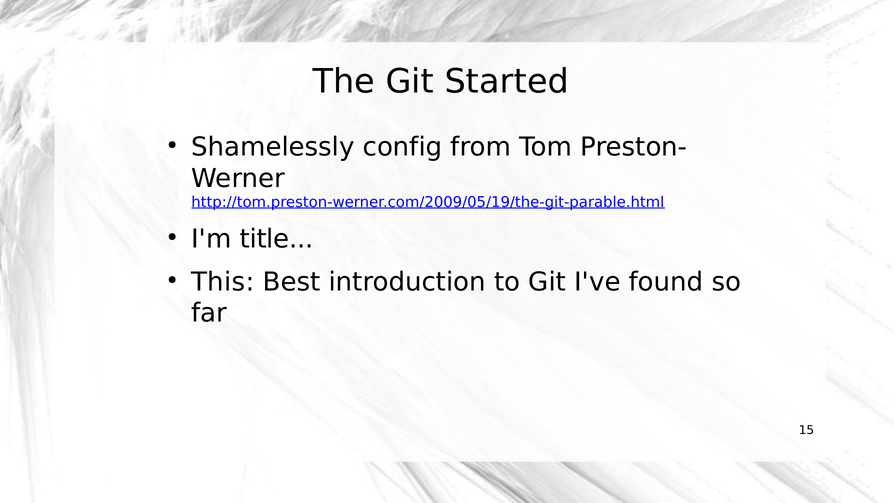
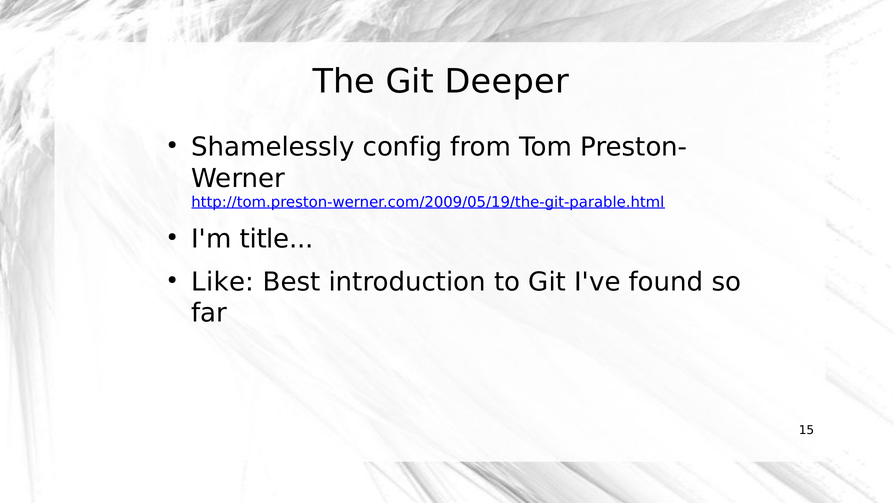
Started: Started -> Deeper
This: This -> Like
